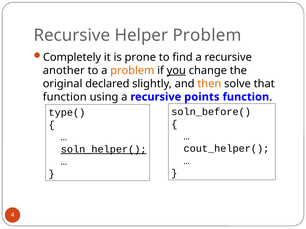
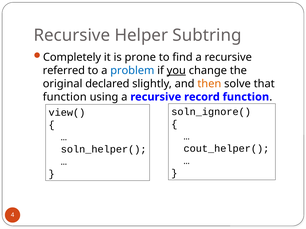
Helper Problem: Problem -> Subtring
another: another -> referred
problem at (132, 71) colour: orange -> blue
points: points -> record
soln_before(: soln_before( -> soln_ignore(
type(: type( -> view(
soln_helper( underline: present -> none
